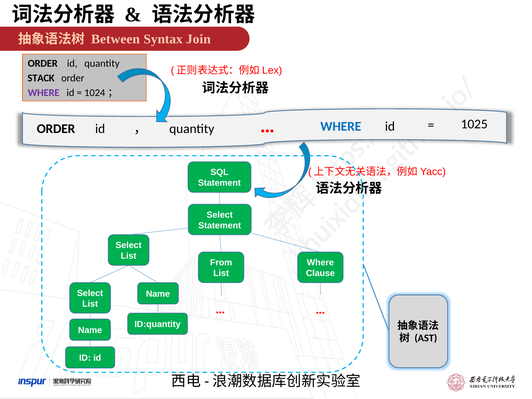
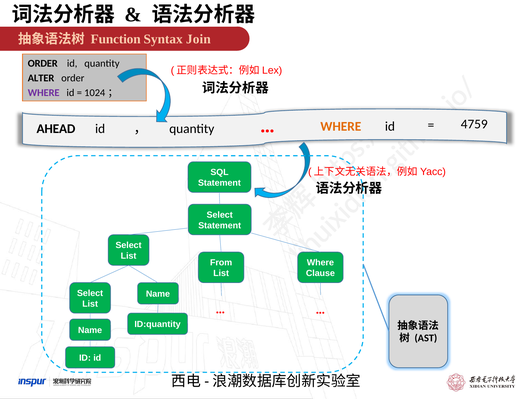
Between: Between -> Function
STACK: STACK -> ALTER
ORDER at (56, 129): ORDER -> AHEAD
WHERE at (341, 127) colour: blue -> orange
1025: 1025 -> 4759
